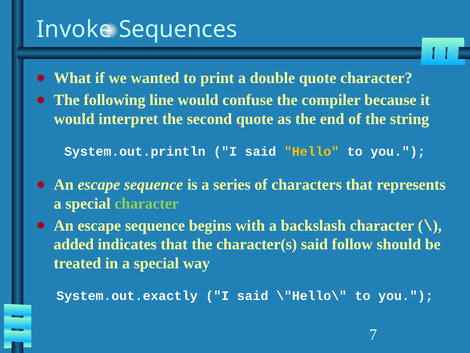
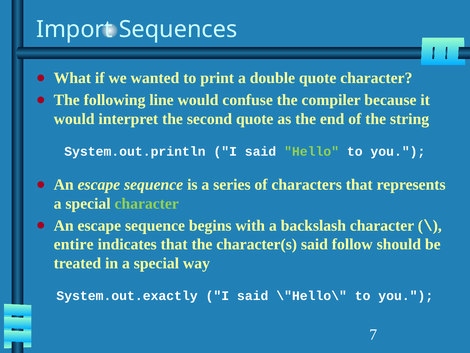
Invoke: Invoke -> Import
Hello colour: yellow -> light green
added: added -> entire
